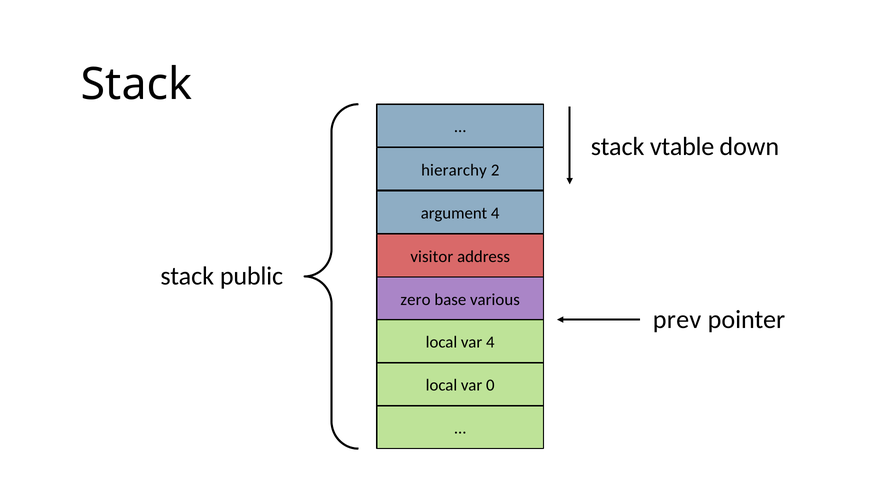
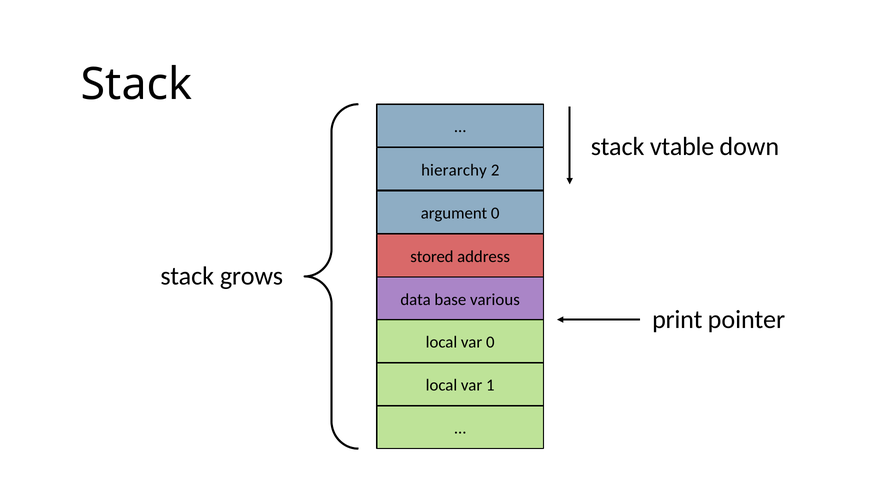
argument 4: 4 -> 0
visitor: visitor -> stored
public: public -> grows
zero: zero -> data
prev: prev -> print
var 4: 4 -> 0
0: 0 -> 1
